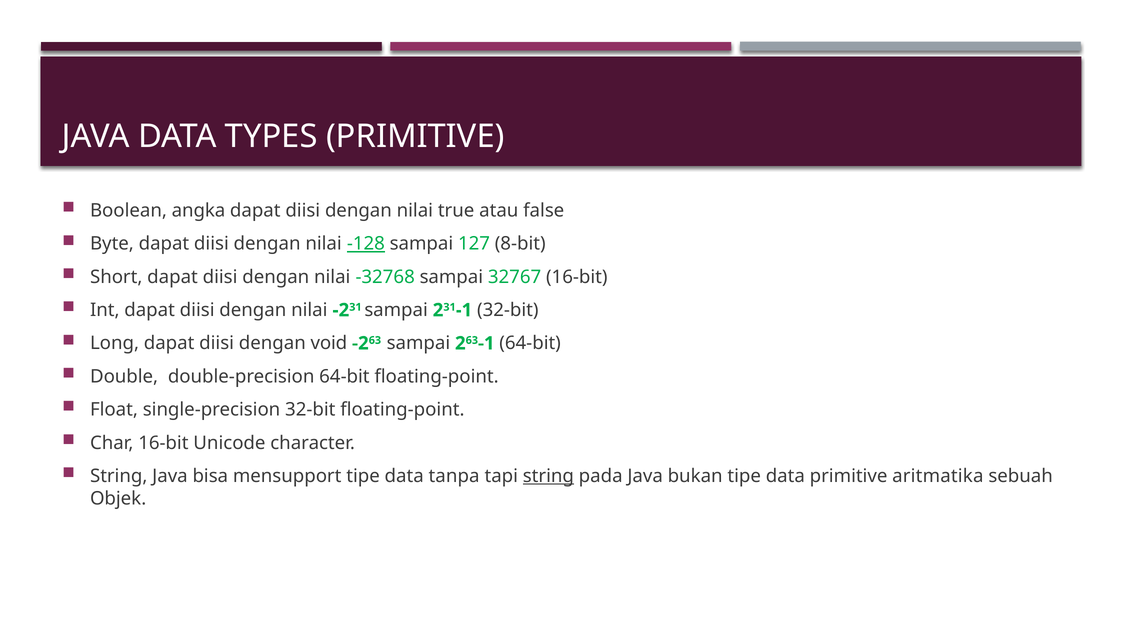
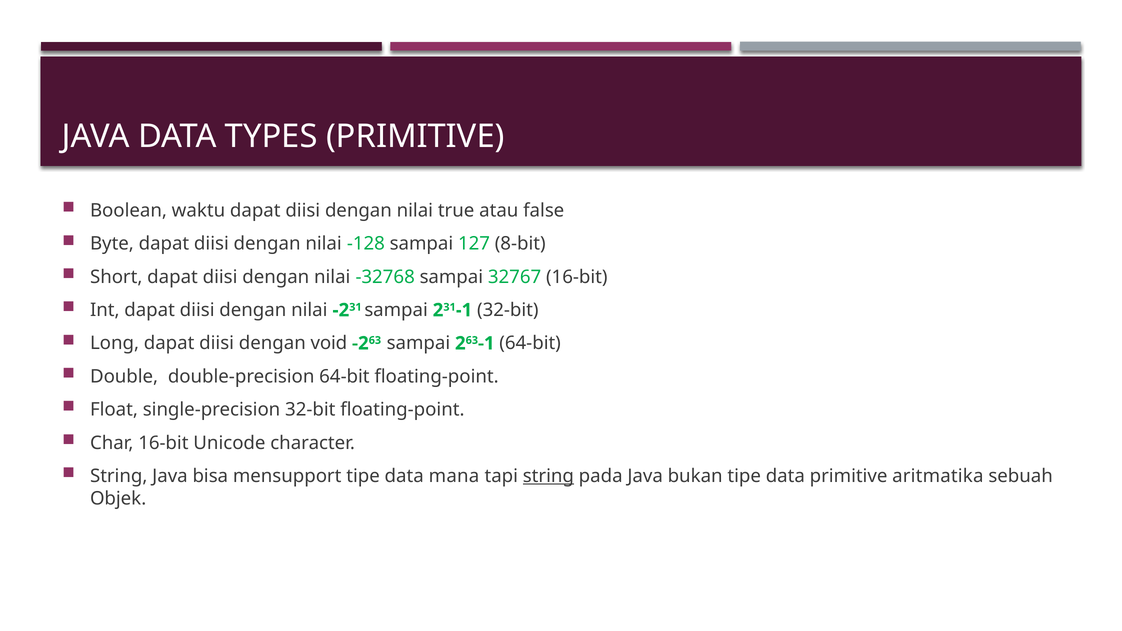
angka: angka -> waktu
-128 underline: present -> none
tanpa: tanpa -> mana
